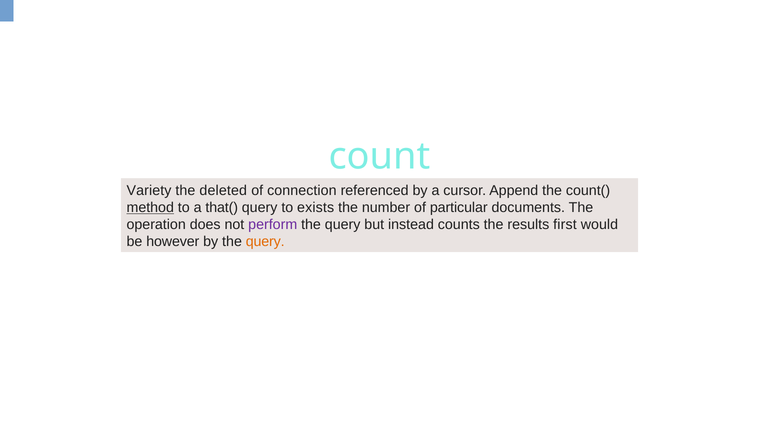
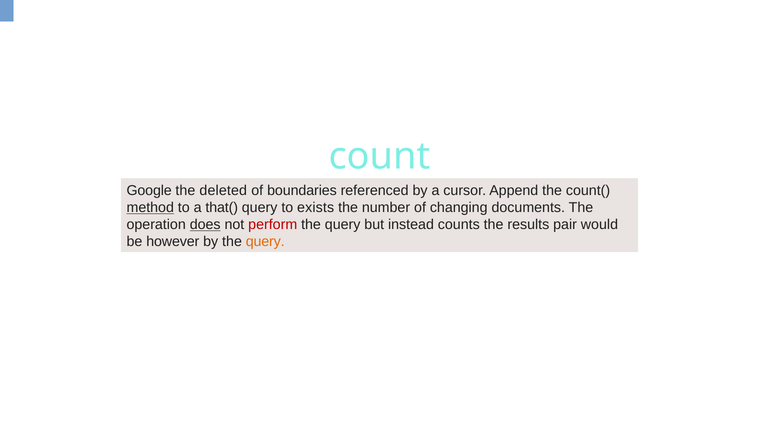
Variety: Variety -> Google
connection: connection -> boundaries
particular: particular -> changing
does underline: none -> present
perform colour: purple -> red
first: first -> pair
